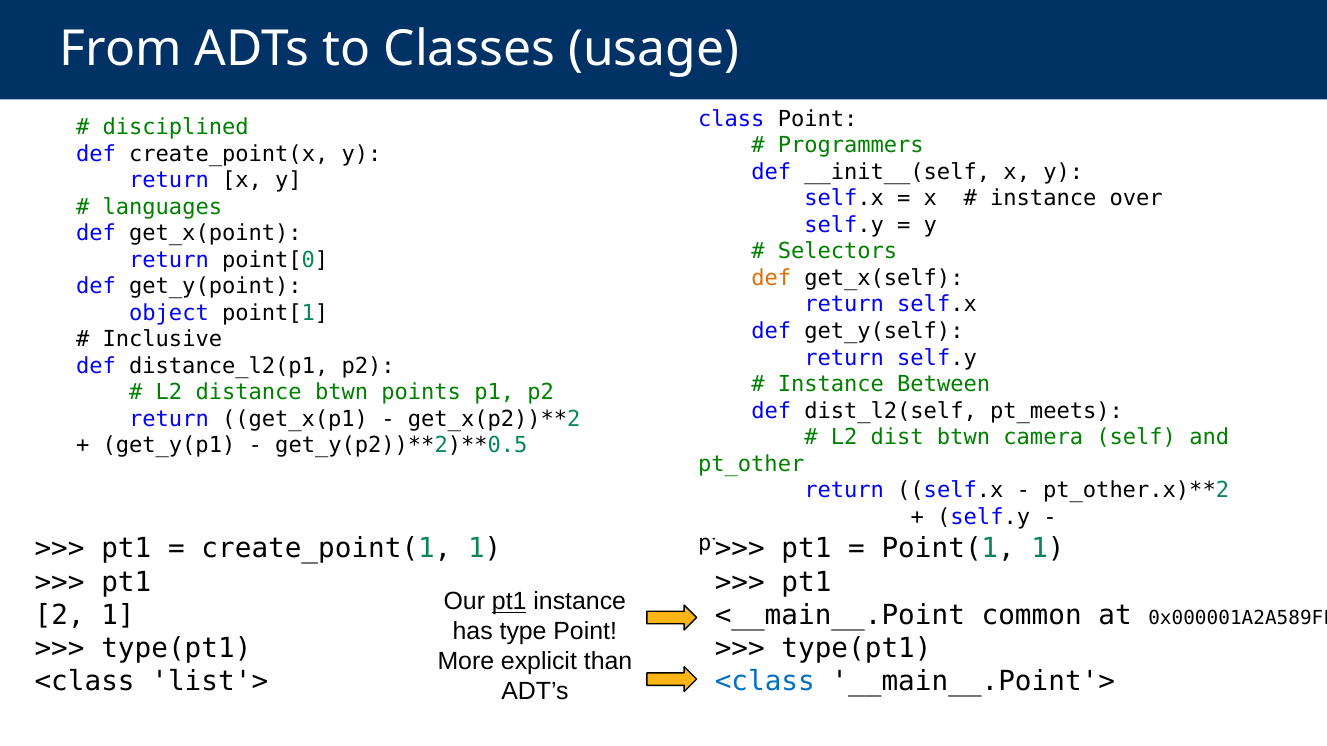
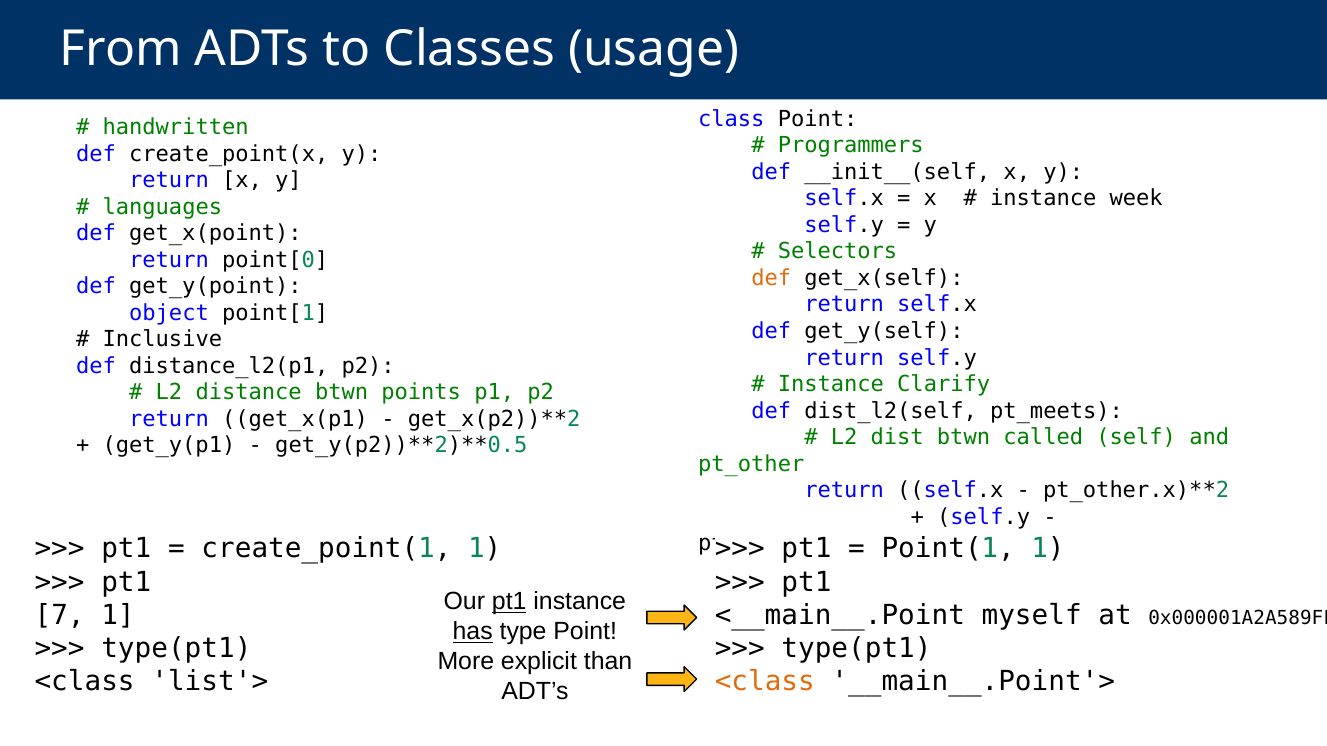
disciplined: disciplined -> handwritten
over: over -> week
Between: Between -> Clarify
camera: camera -> called
2: 2 -> 7
common: common -> myself
has underline: none -> present
<class at (765, 682) colour: blue -> orange
